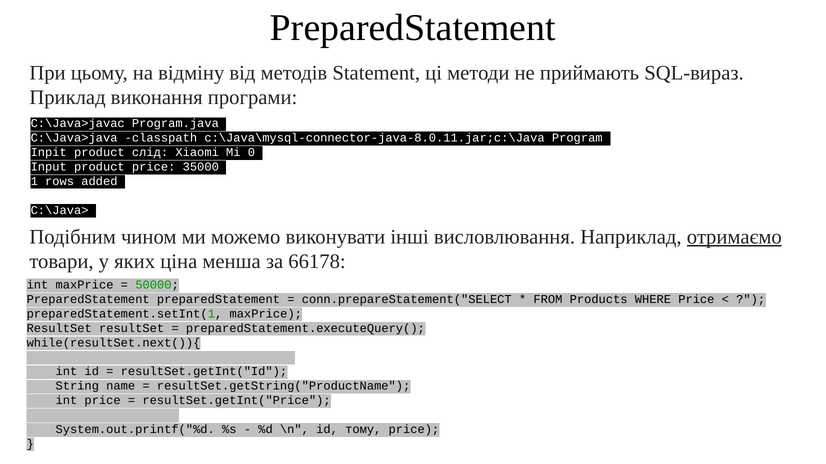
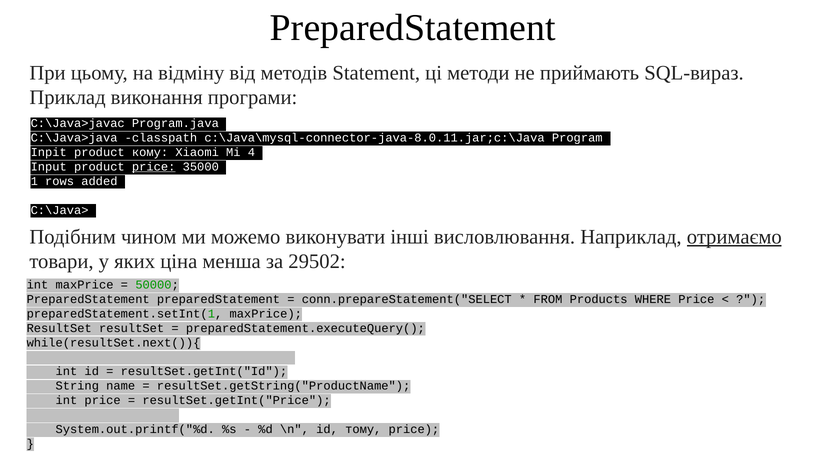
слід: слід -> кому
0: 0 -> 4
price at (154, 167) underline: none -> present
66178: 66178 -> 29502
